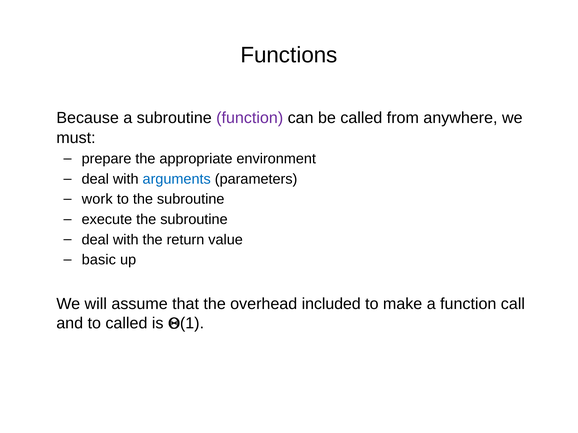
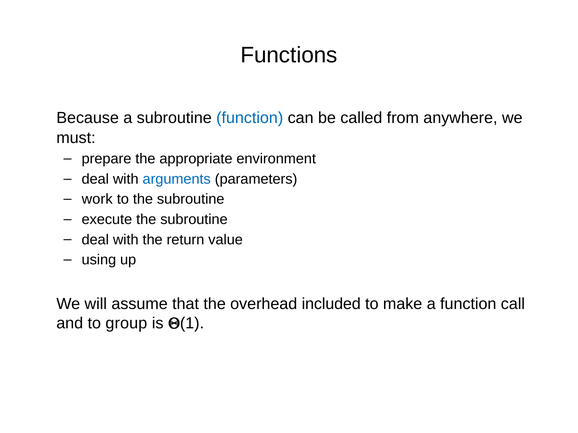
function at (250, 118) colour: purple -> blue
basic: basic -> using
to called: called -> group
